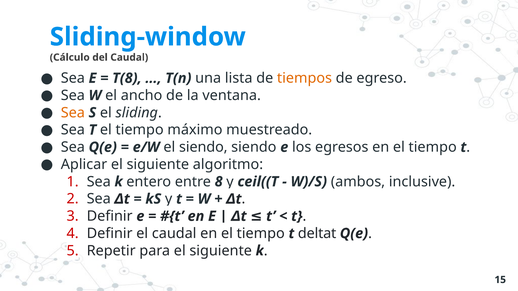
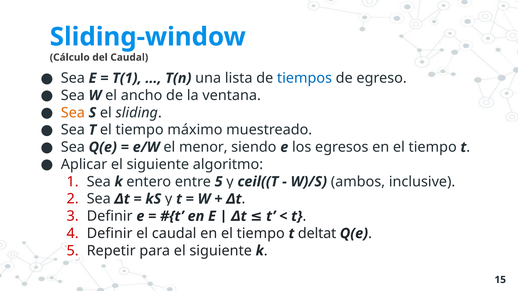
T(8: T(8 -> T(1
tiempos colour: orange -> blue
el siendo: siendo -> menor
entre 8: 8 -> 5
